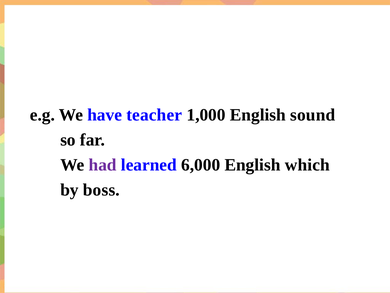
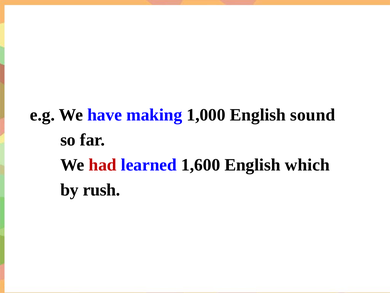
teacher: teacher -> making
had colour: purple -> red
6,000: 6,000 -> 1,600
boss: boss -> rush
